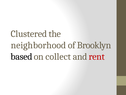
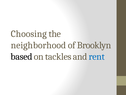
Clustered: Clustered -> Choosing
collect: collect -> tackles
rent colour: red -> blue
